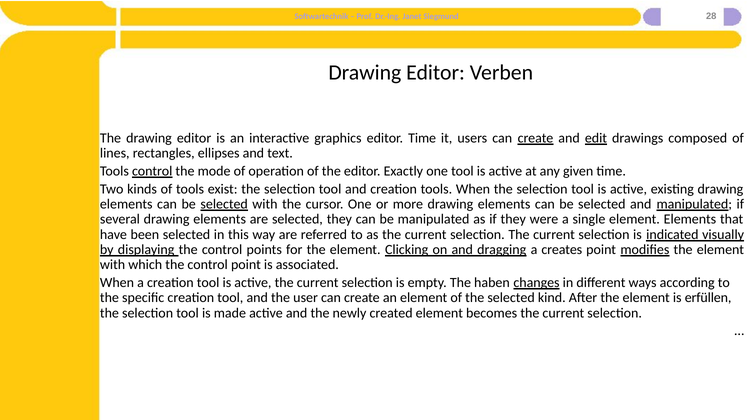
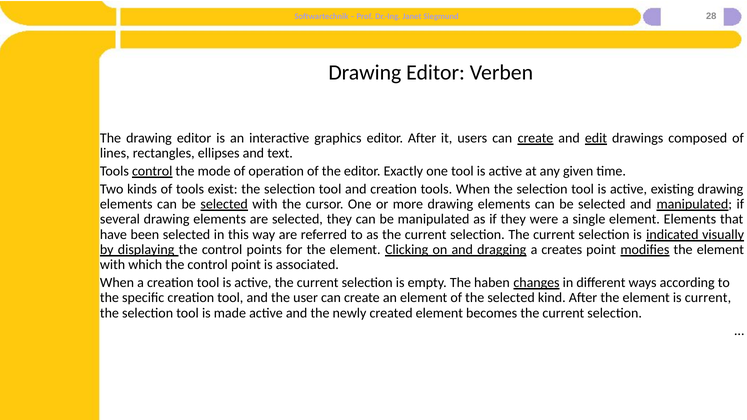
editor Time: Time -> After
is erfüllen: erfüllen -> current
